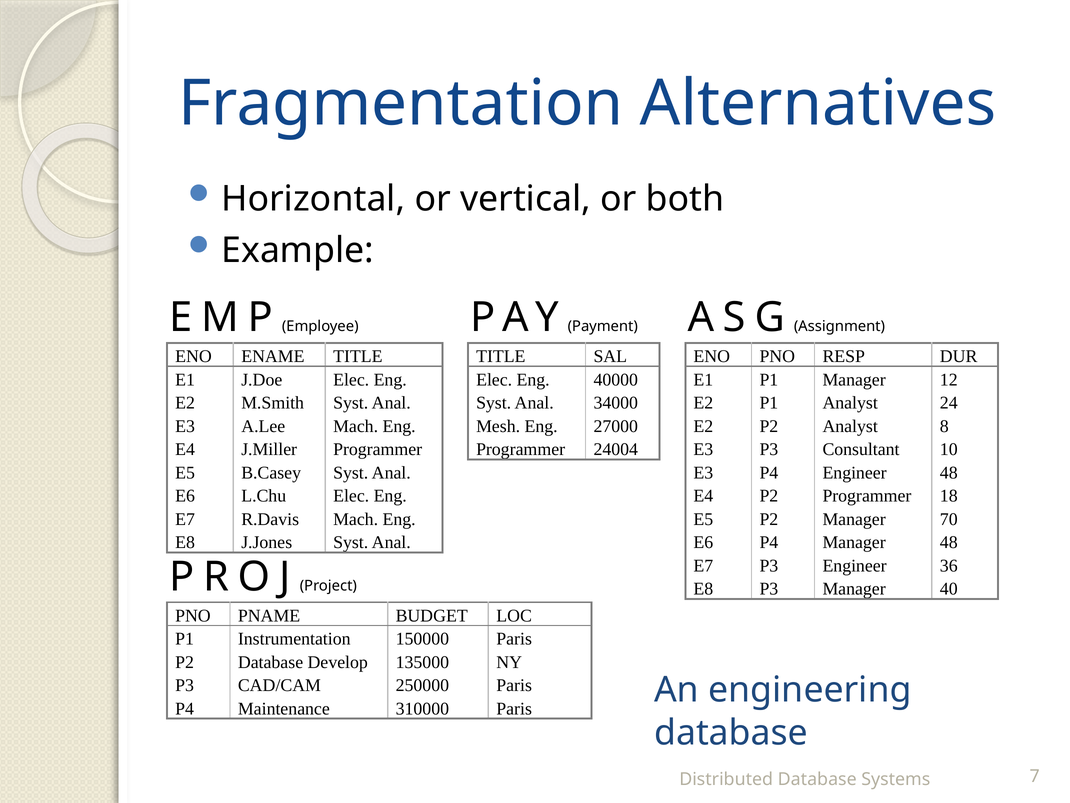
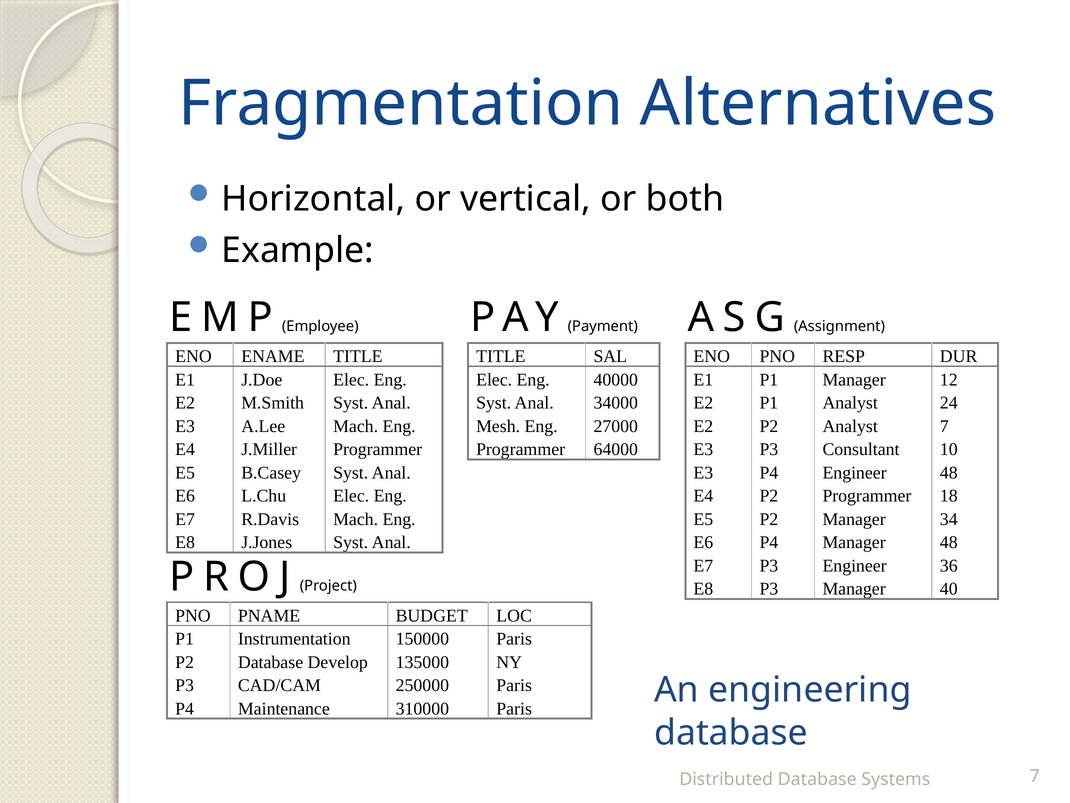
Analyst 8: 8 -> 7
24004: 24004 -> 64000
70: 70 -> 34
